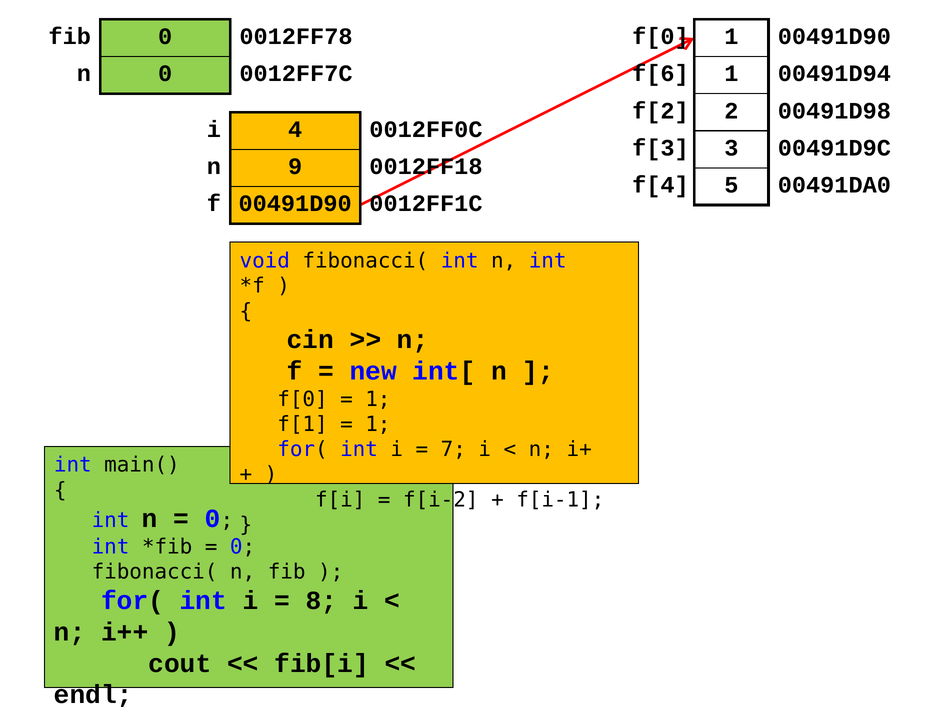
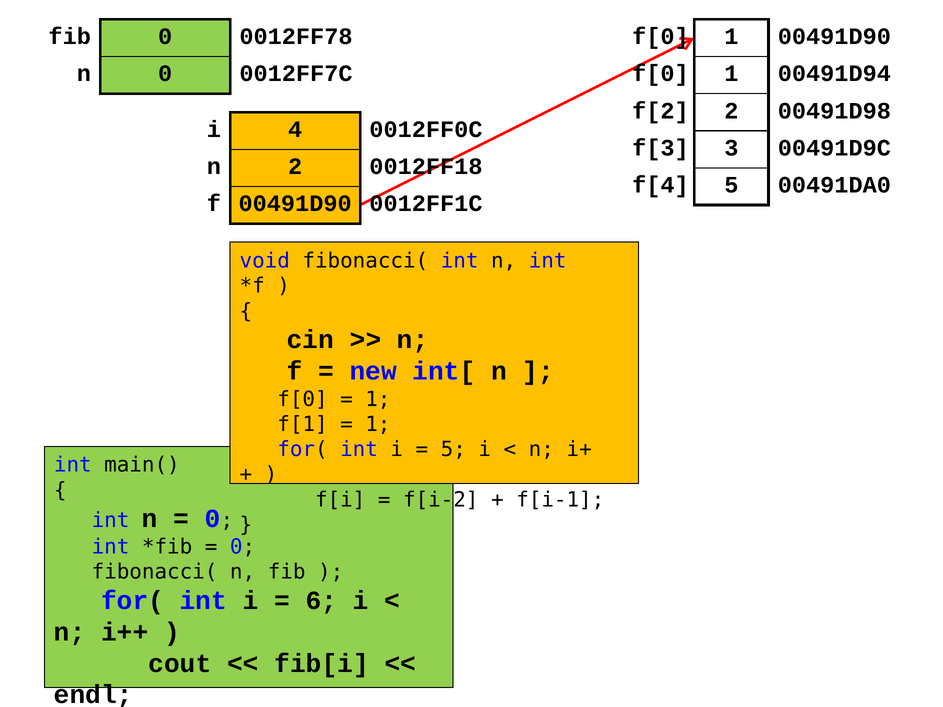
f[6 at (660, 74): f[6 -> f[0
n 9: 9 -> 2
7 at (453, 450): 7 -> 5
8: 8 -> 6
